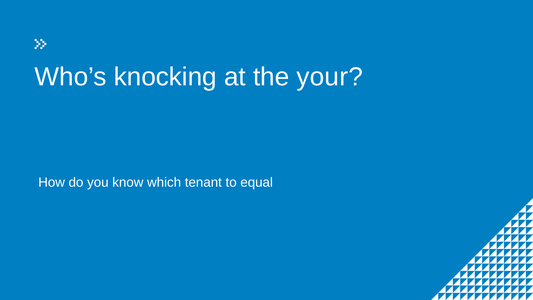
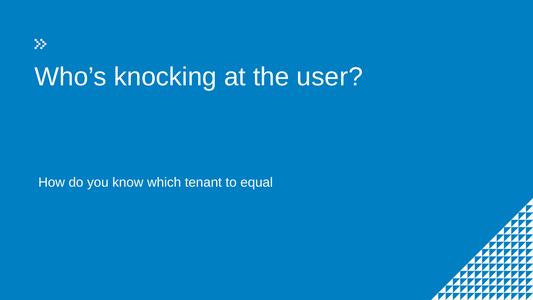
your: your -> user
